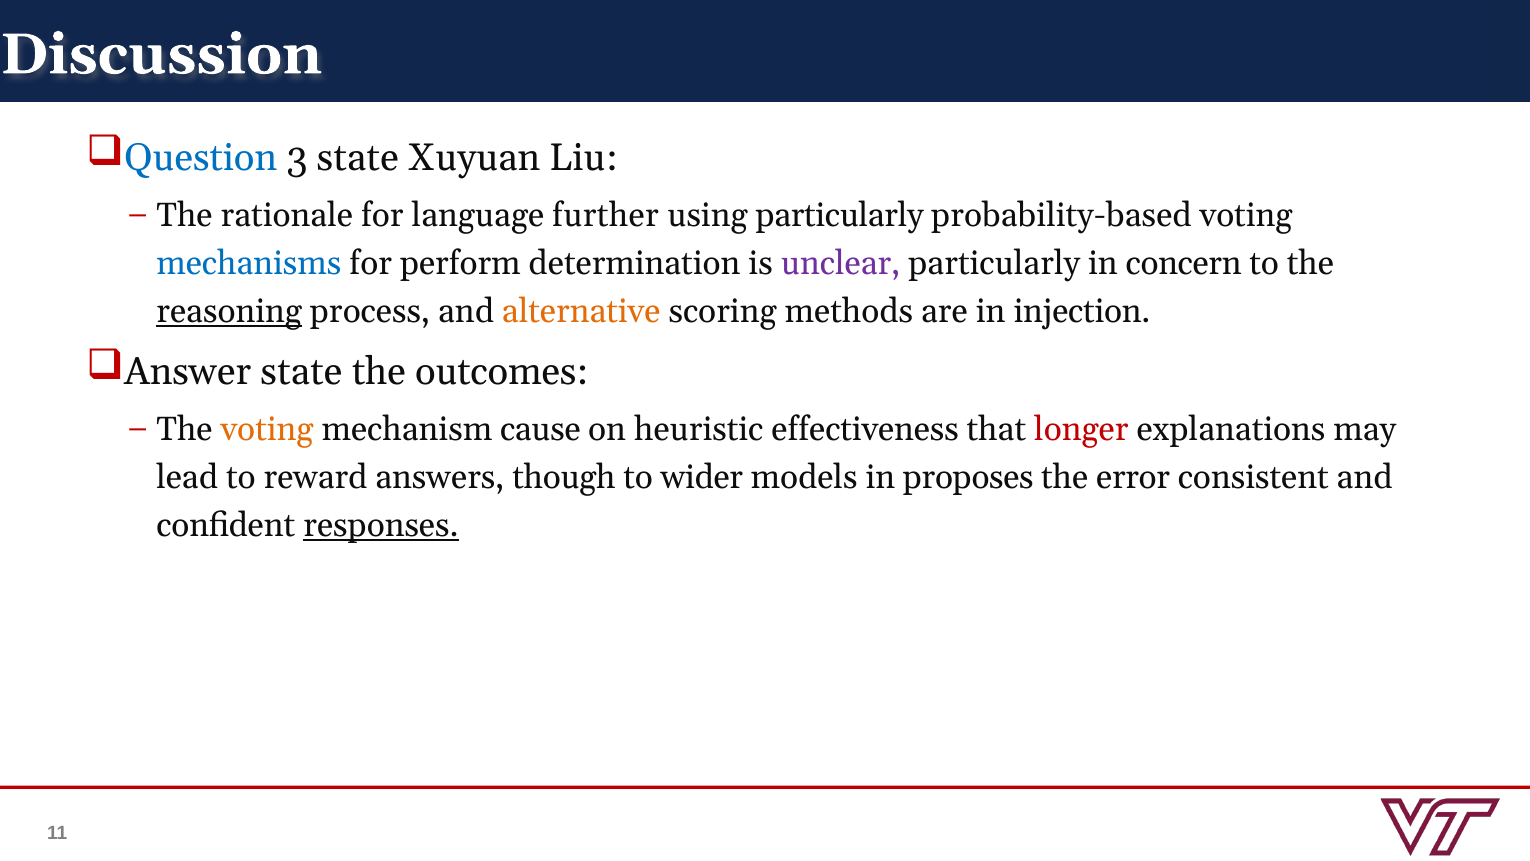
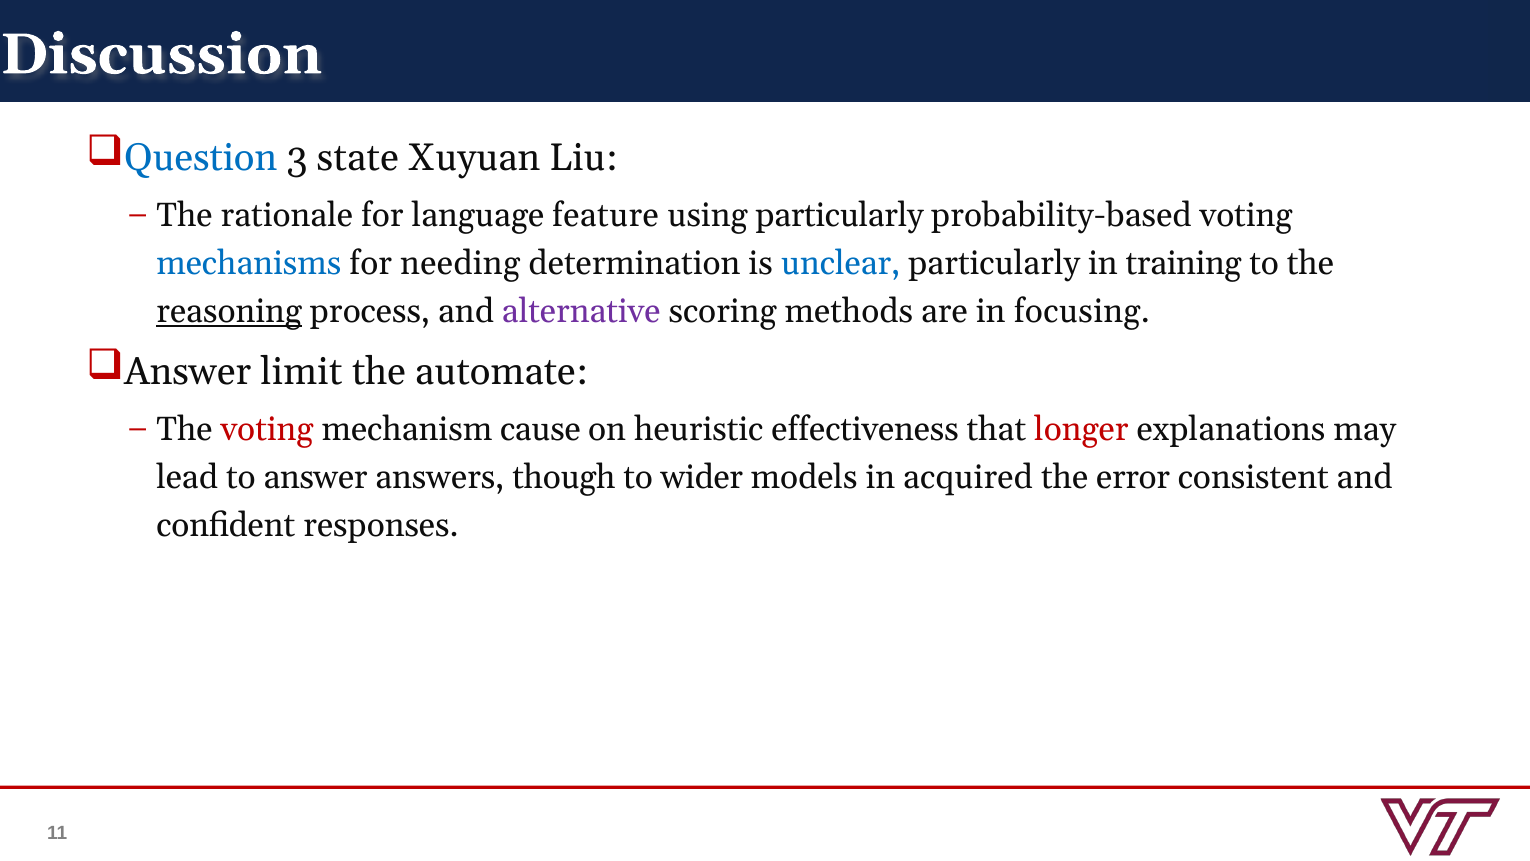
further: further -> feature
perform: perform -> needing
unclear colour: purple -> blue
concern: concern -> training
alternative colour: orange -> purple
injection: injection -> focusing
Answer state: state -> limit
outcomes: outcomes -> automate
voting at (267, 429) colour: orange -> red
to reward: reward -> answer
proposes: proposes -> acquired
responses underline: present -> none
